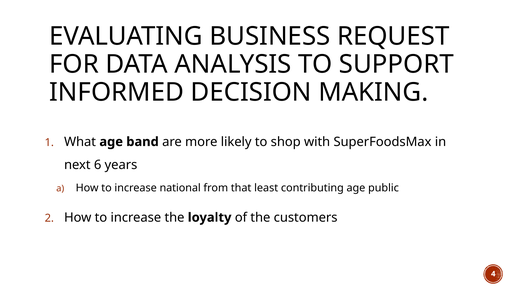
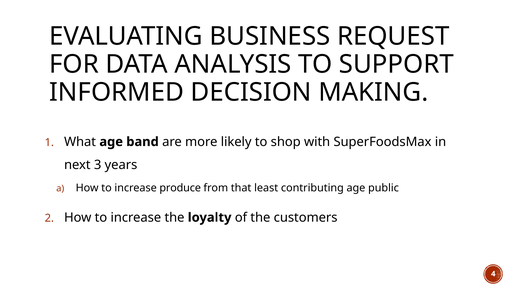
6: 6 -> 3
national: national -> produce
